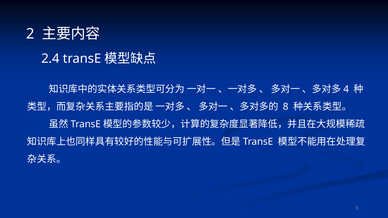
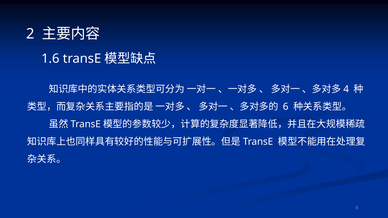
2.4: 2.4 -> 1.6
8 at (286, 107): 8 -> 6
